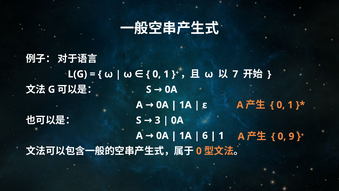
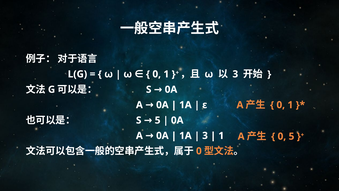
7 at (235, 74): 7 -> 3
S 3: 3 -> 5
6 at (205, 135): 6 -> 3
0 9: 9 -> 5
